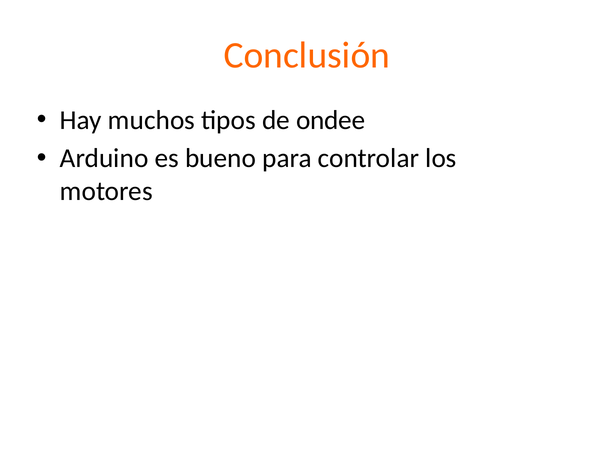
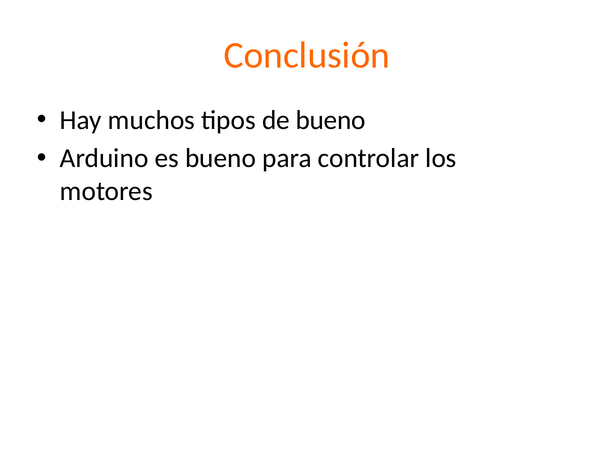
de ondee: ondee -> bueno
